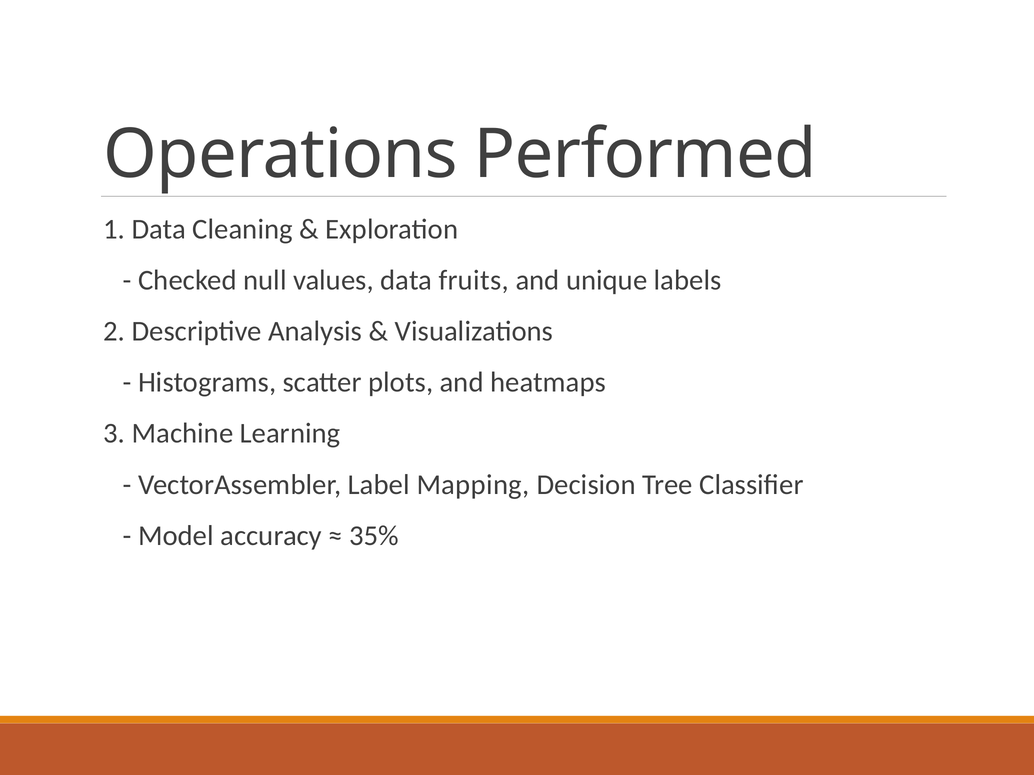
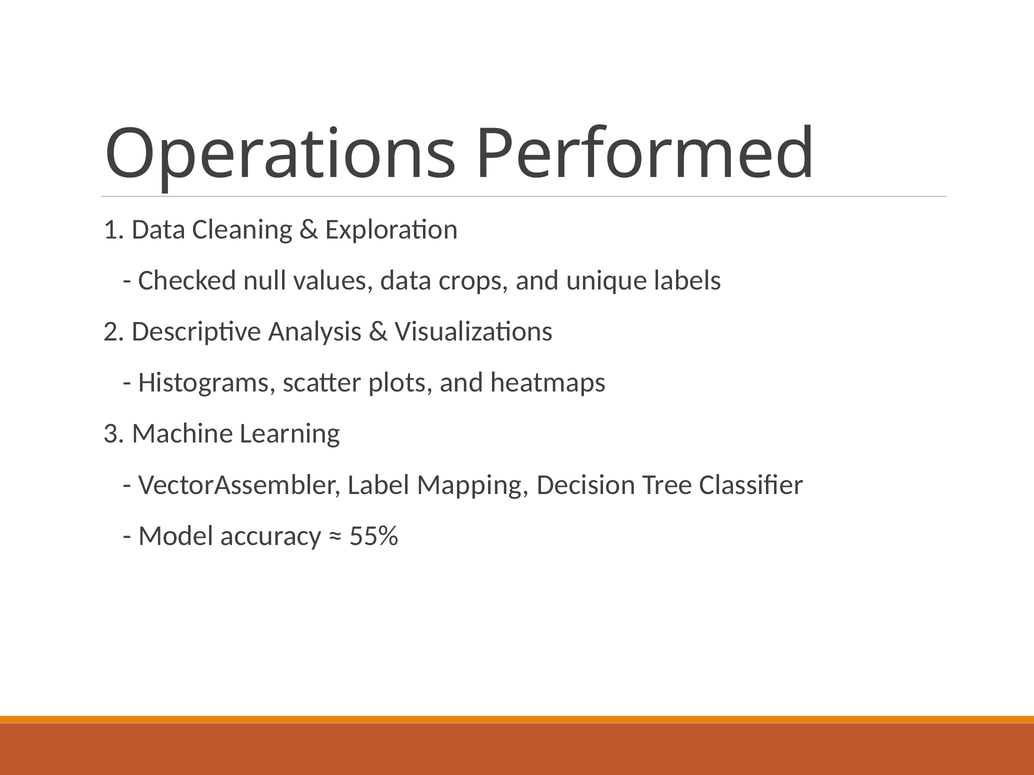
fruits: fruits -> crops
35%: 35% -> 55%
